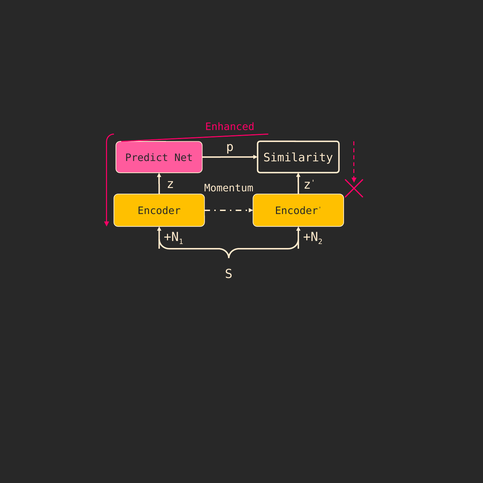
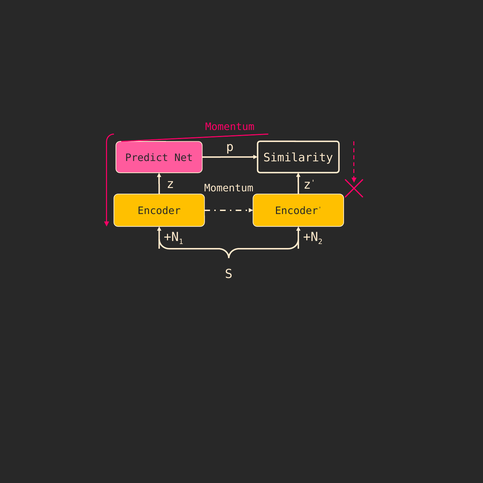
Enhanced at (230, 127): Enhanced -> Momentum
